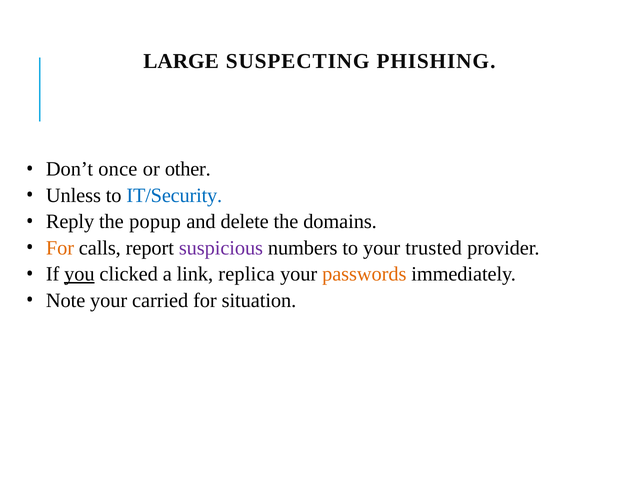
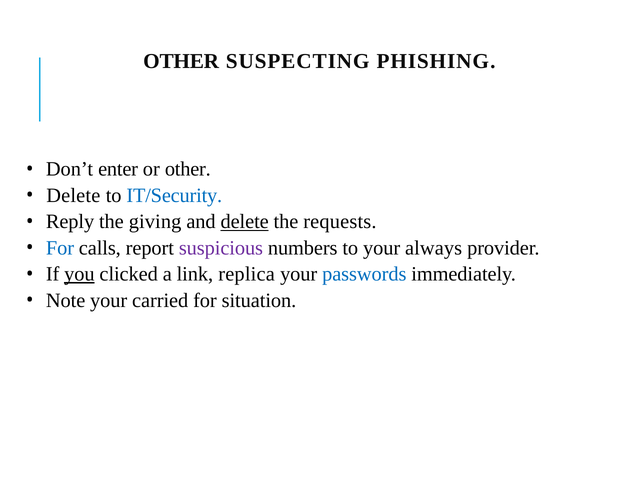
LARGE at (181, 61): LARGE -> OTHER
once: once -> enter
Unless at (73, 196): Unless -> Delete
popup: popup -> giving
delete at (245, 222) underline: none -> present
domains: domains -> requests
For at (60, 248) colour: orange -> blue
trusted: trusted -> always
passwords colour: orange -> blue
